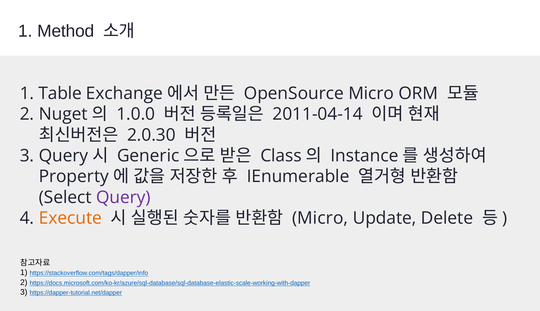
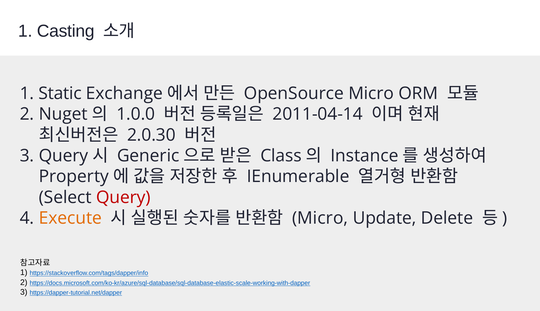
Method: Method -> Casting
Table: Table -> Static
Query at (123, 197) colour: purple -> red
